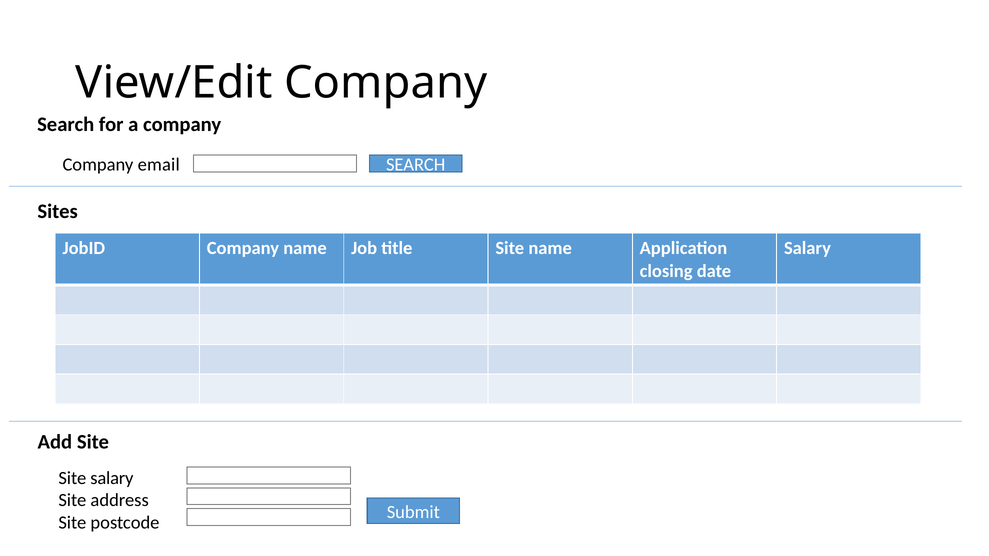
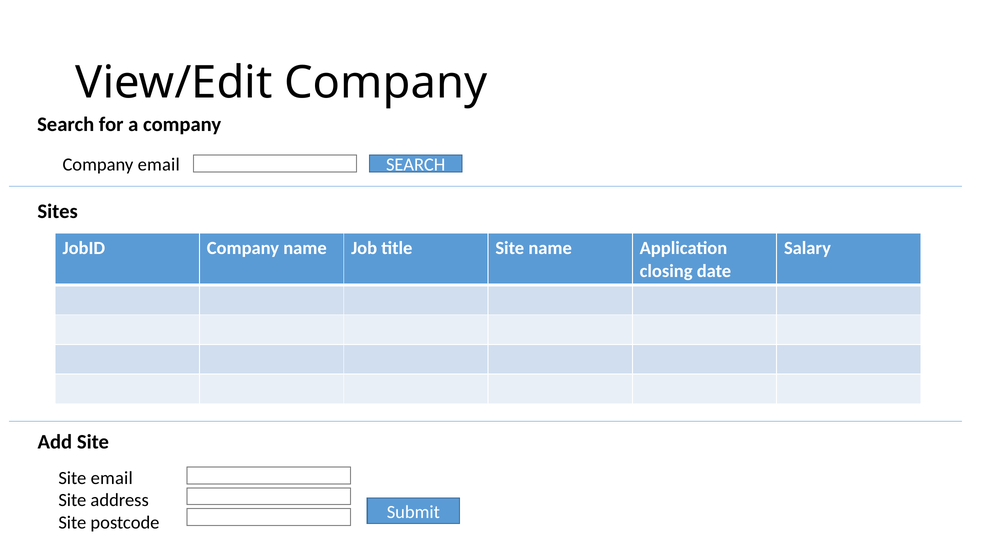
Site salary: salary -> email
